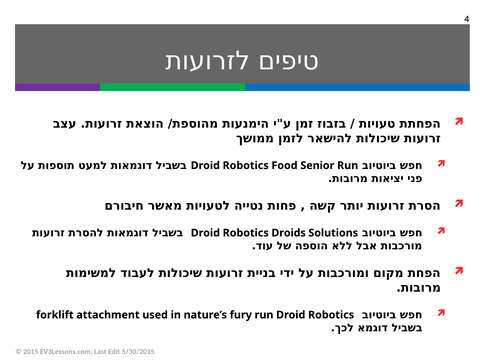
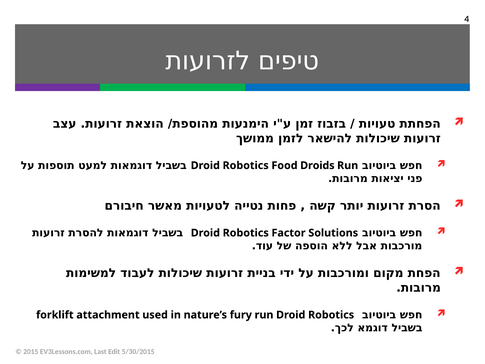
Senior: Senior -> Droids
Droids: Droids -> Factor
